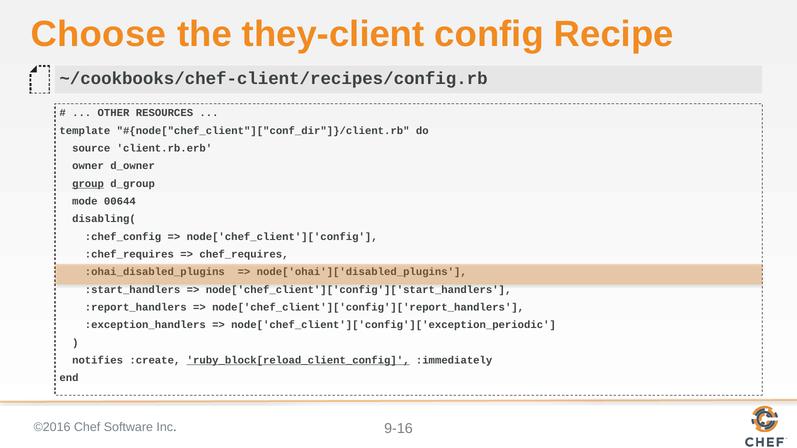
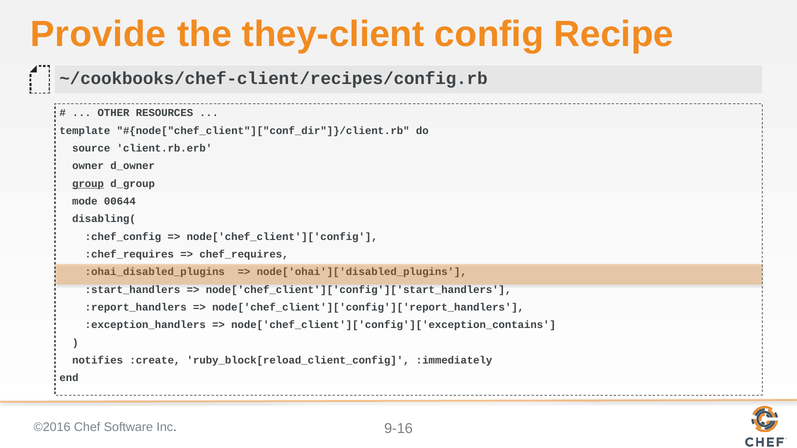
Choose: Choose -> Provide
node['chef_client']['config']['exception_periodic: node['chef_client']['config']['exception_periodic -> node['chef_client']['config']['exception_contains
ruby_block[reload_client_config underline: present -> none
